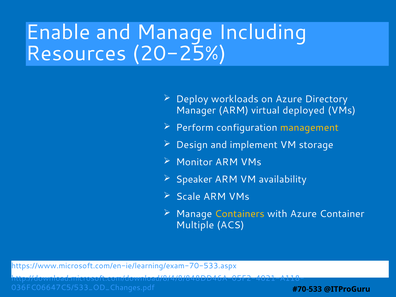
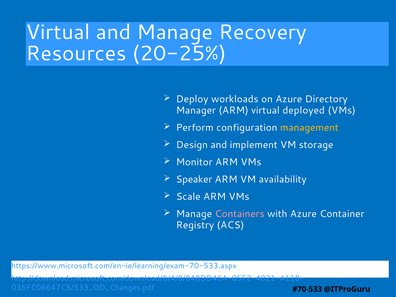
Enable at (58, 32): Enable -> Virtual
Including: Including -> Recovery
Containers colour: yellow -> pink
Multiple: Multiple -> Registry
